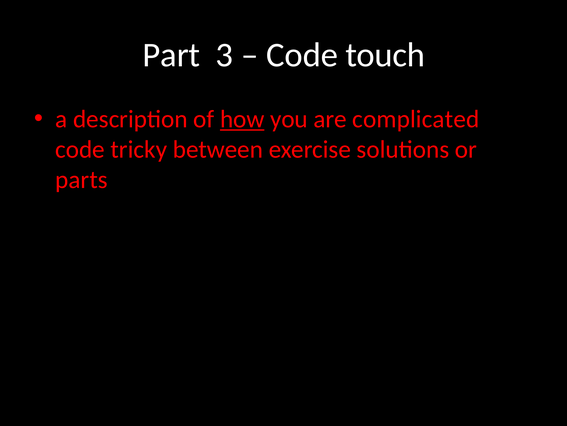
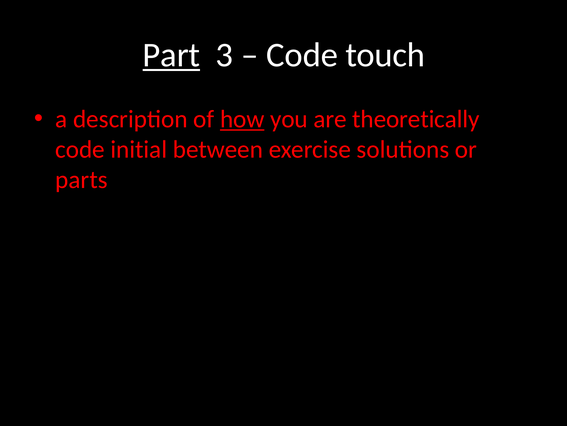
Part underline: none -> present
complicated: complicated -> theoretically
tricky: tricky -> initial
